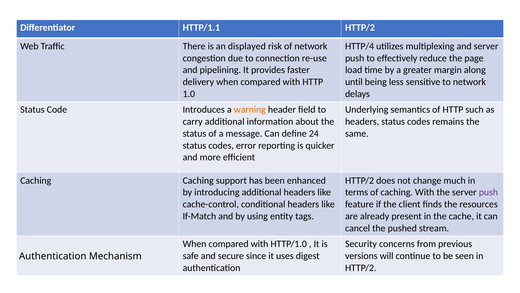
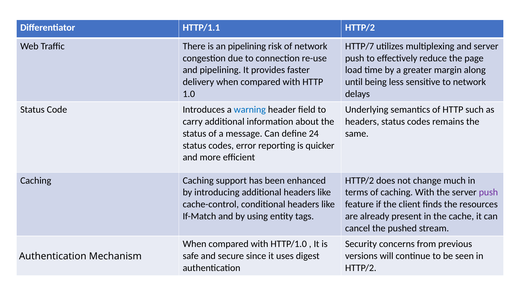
an displayed: displayed -> pipelining
HTTP/4: HTTP/4 -> HTTP/7
warning colour: orange -> blue
